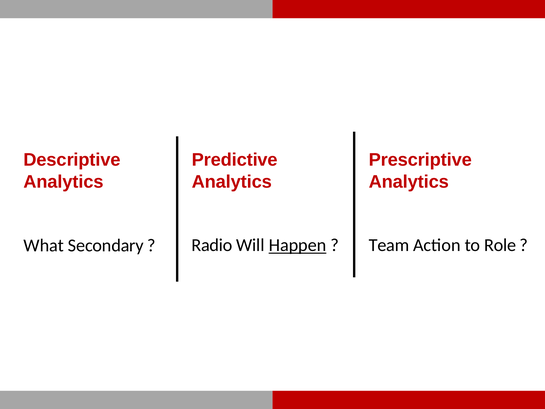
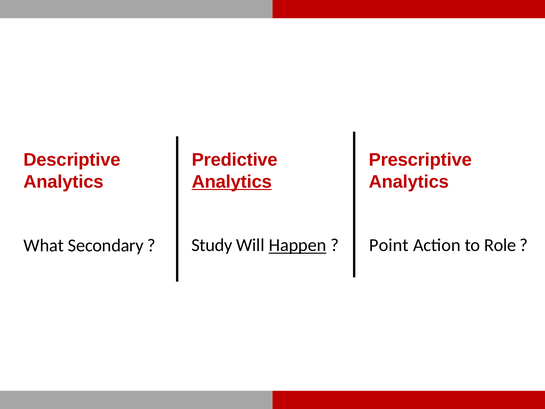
Analytics at (232, 182) underline: none -> present
Radio: Radio -> Study
Team: Team -> Point
